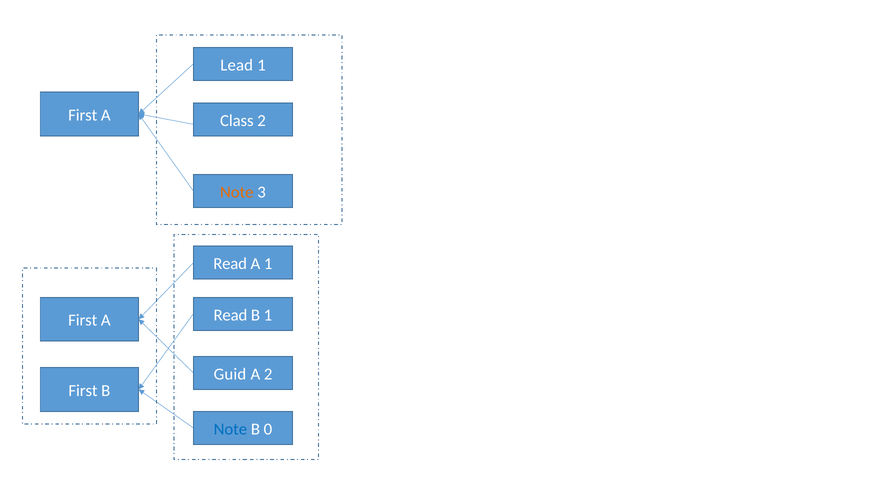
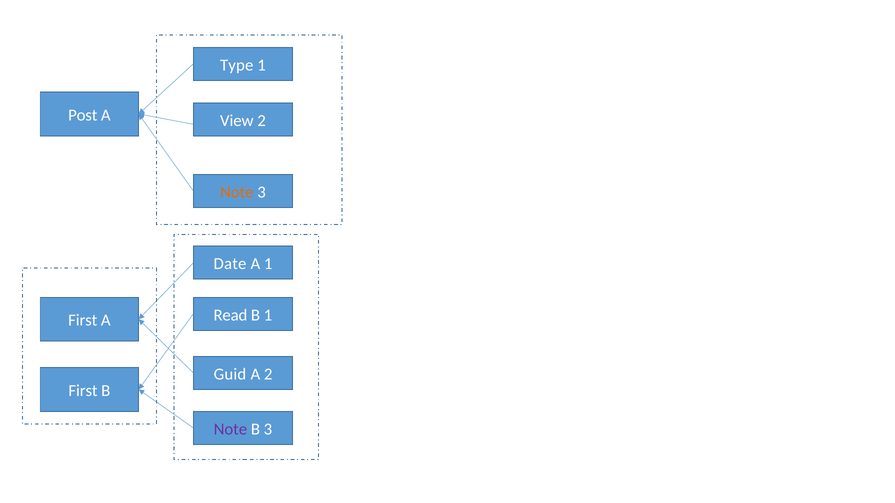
Lead: Lead -> Type
First at (83, 115): First -> Post
Class: Class -> View
Read at (230, 264): Read -> Date
Note at (230, 429) colour: blue -> purple
B 0: 0 -> 3
